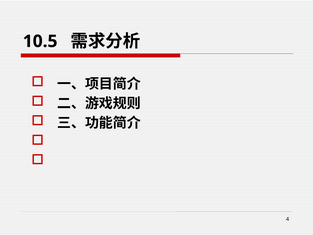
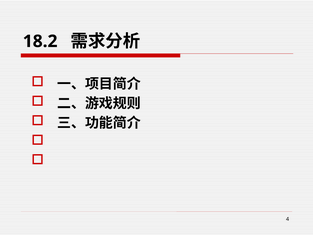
10.5: 10.5 -> 18.2
